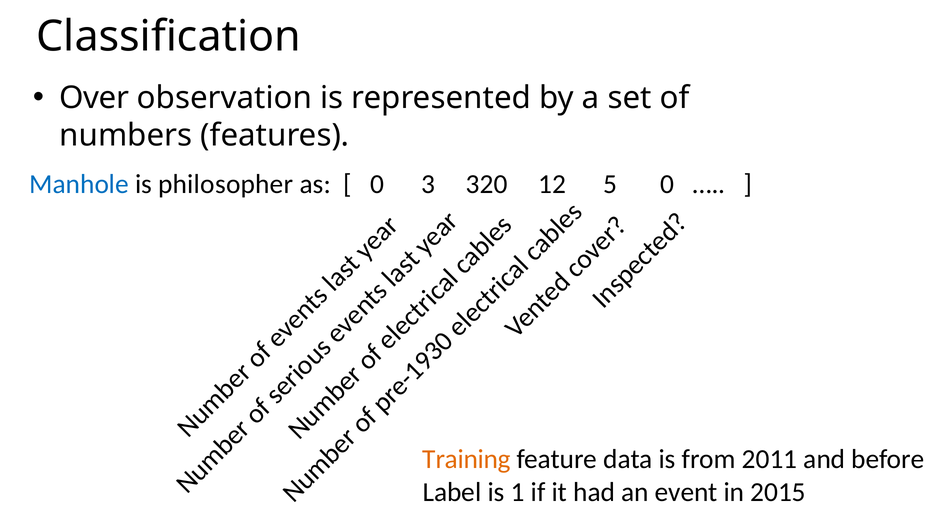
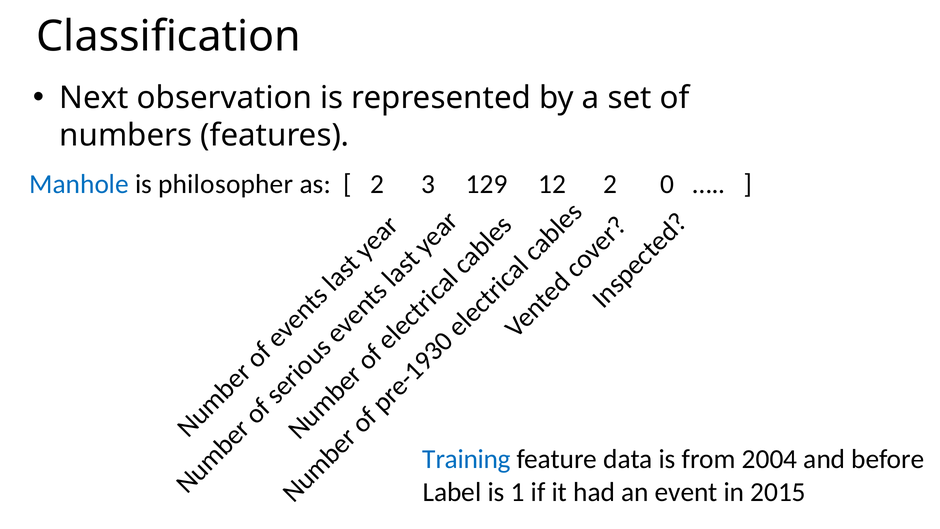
Over: Over -> Next
0 at (377, 184): 0 -> 2
320: 320 -> 129
12 5: 5 -> 2
Training colour: orange -> blue
2011: 2011 -> 2004
